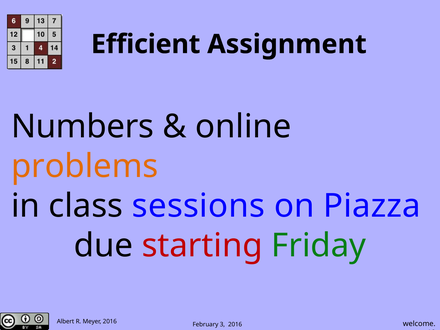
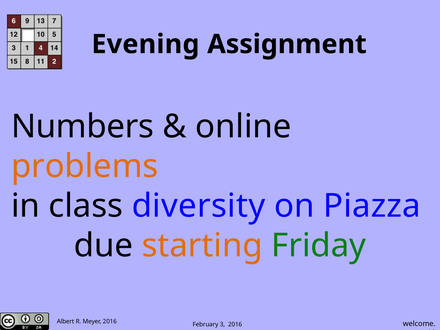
Efficient: Efficient -> Evening
sessions: sessions -> diversity
starting colour: red -> orange
